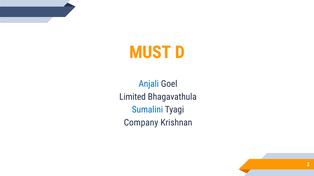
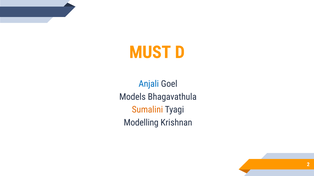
Limited: Limited -> Models
Sumalini colour: blue -> orange
Company: Company -> Modelling
